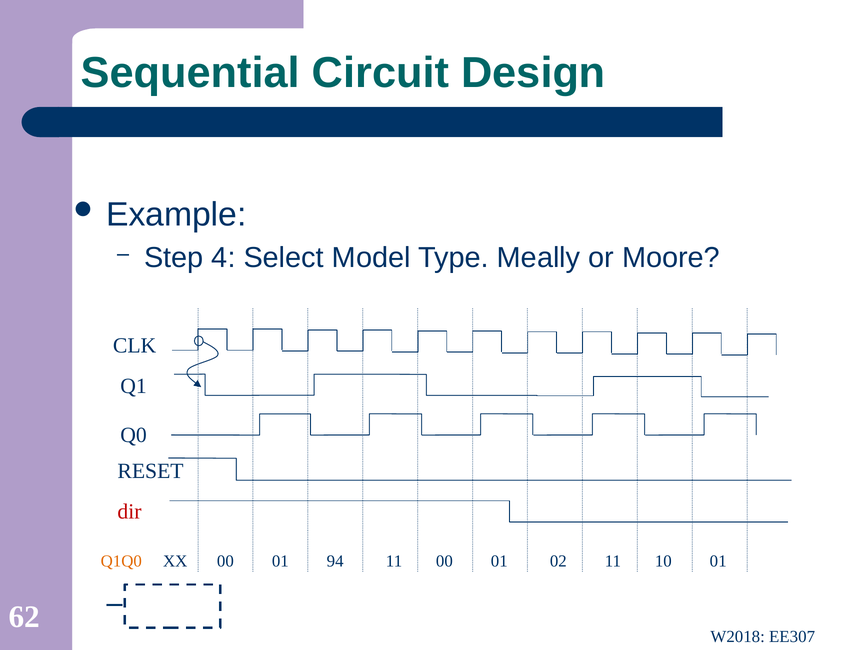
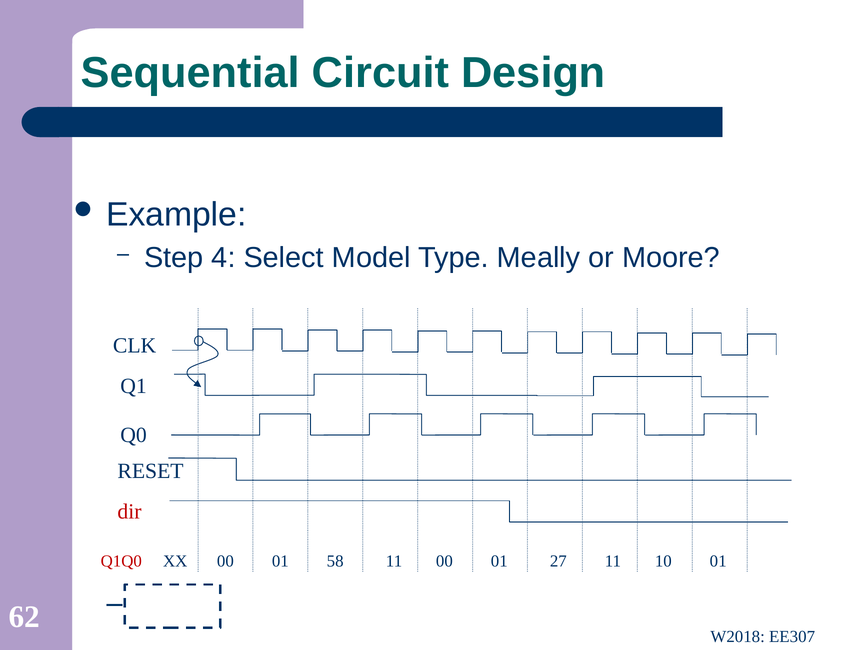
Q1Q0 colour: orange -> red
94: 94 -> 58
02: 02 -> 27
